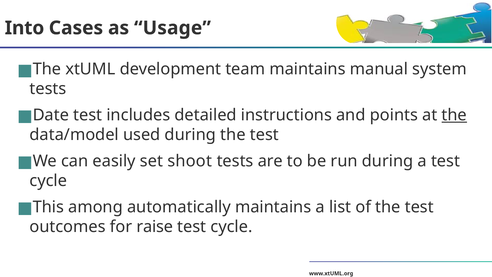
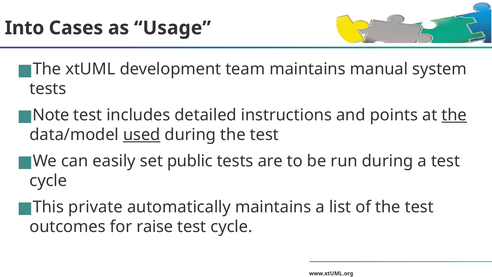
Date: Date -> Note
used underline: none -> present
shoot: shoot -> public
among: among -> private
